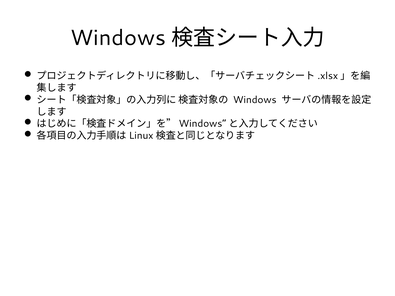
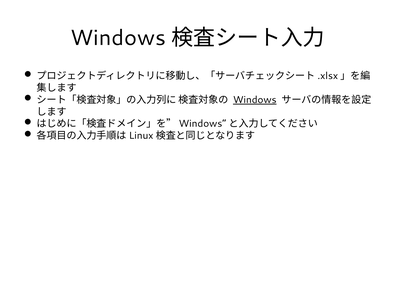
Windows underline: none -> present
